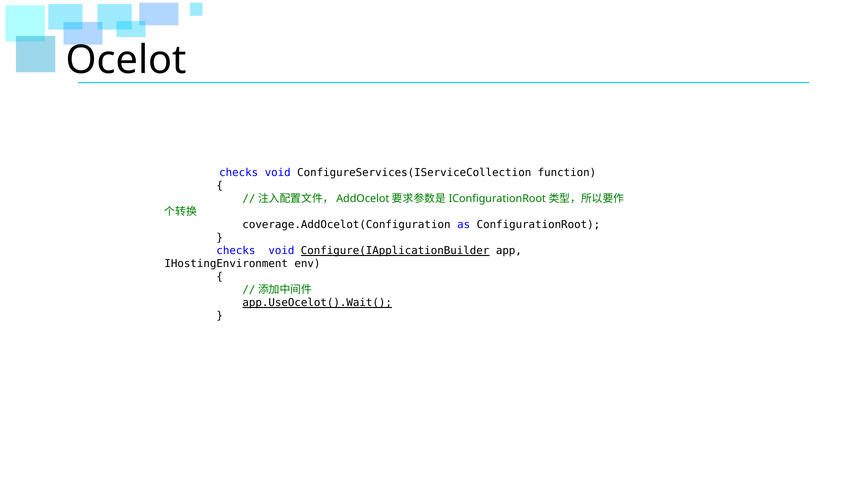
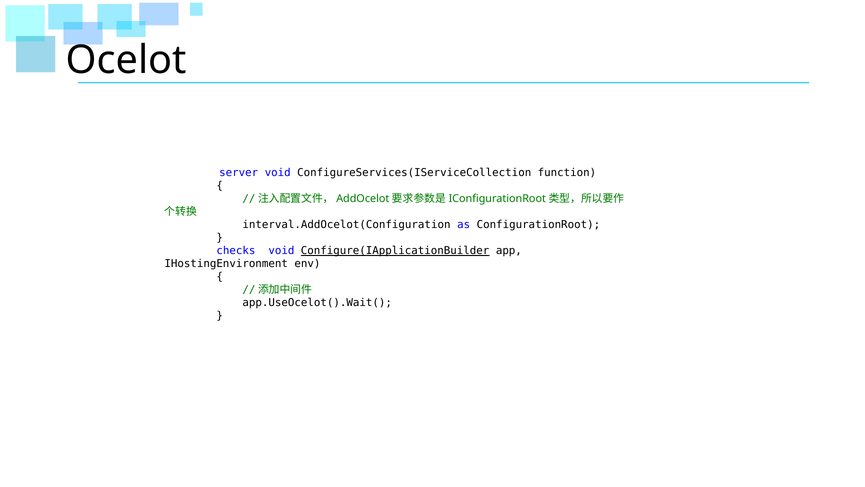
checks at (239, 173): checks -> server
coverage.AddOcelot(Configuration: coverage.AddOcelot(Configuration -> interval.AddOcelot(Configuration
app.UseOcelot().Wait( underline: present -> none
